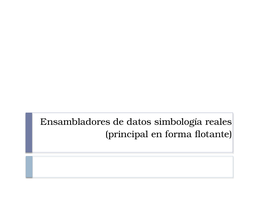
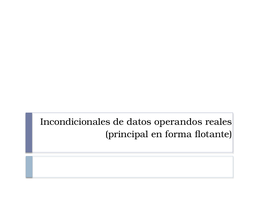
Ensambladores: Ensambladores -> Incondicionales
simbología: simbología -> operandos
